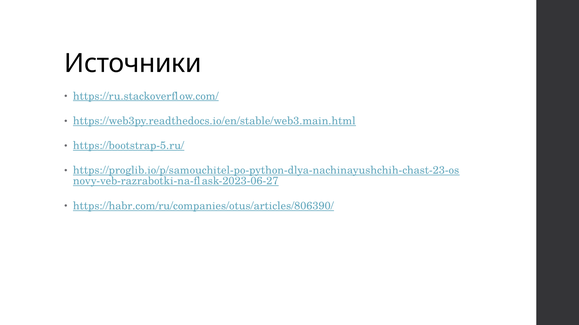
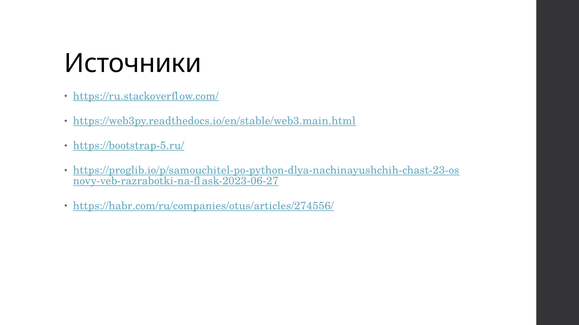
https://habr.com/ru/companies/otus/articles/806390/: https://habr.com/ru/companies/otus/articles/806390/ -> https://habr.com/ru/companies/otus/articles/274556/
